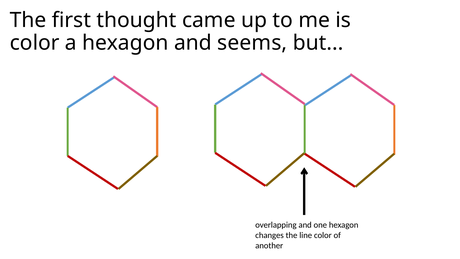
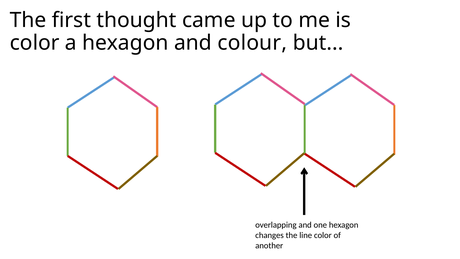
seems: seems -> colour
